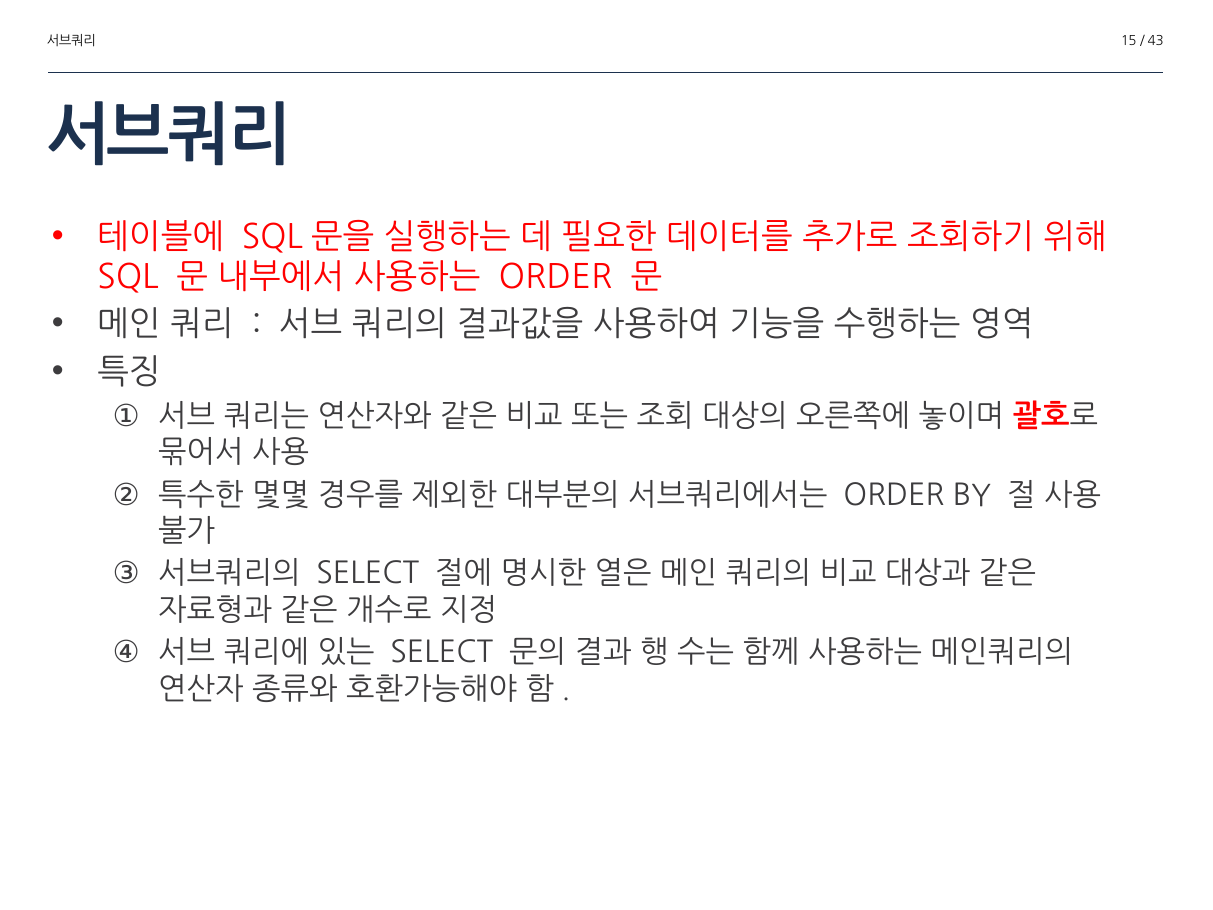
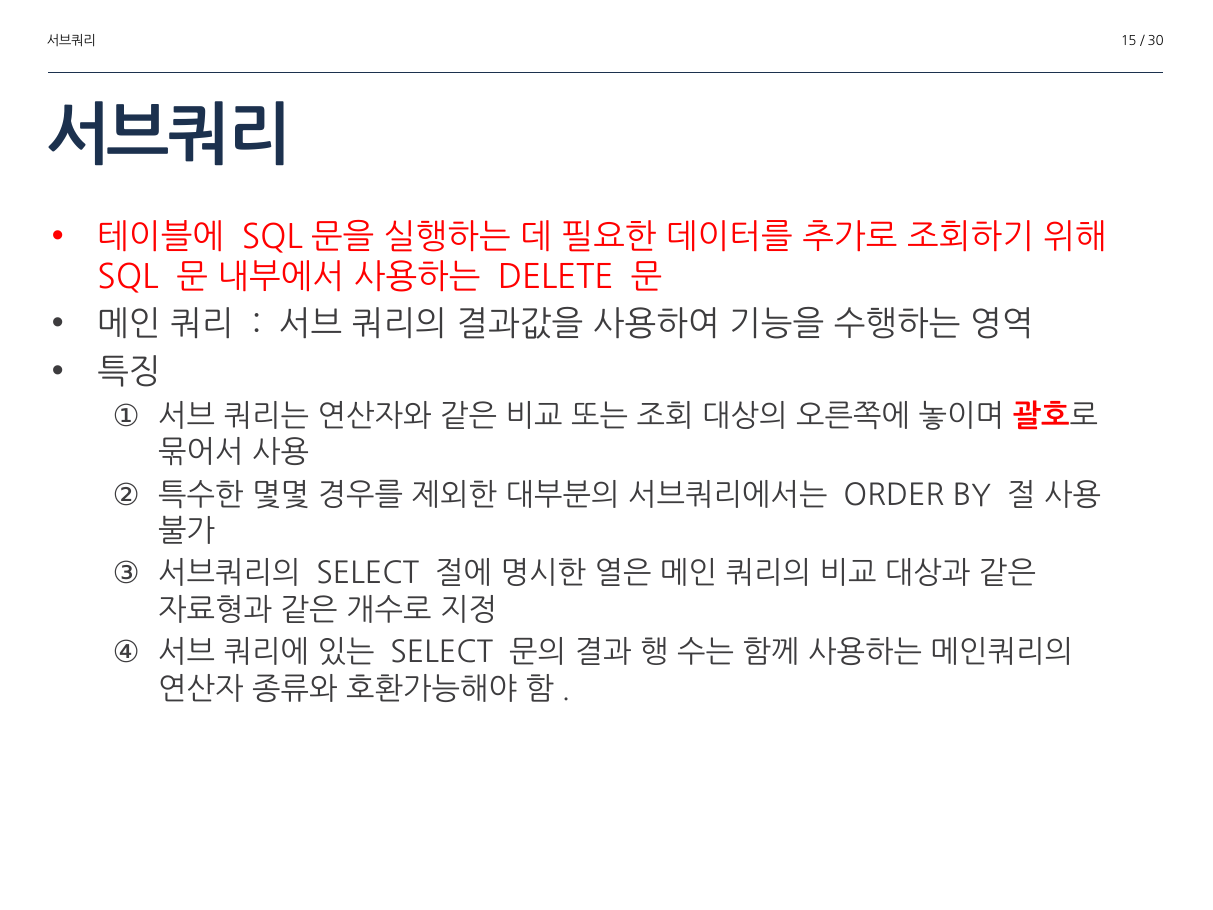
43: 43 -> 30
ORDER at (555, 277): ORDER -> DELETE
